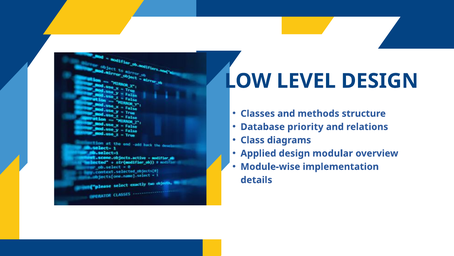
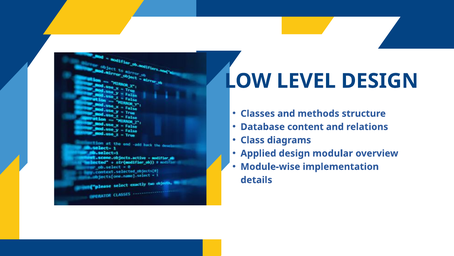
priority: priority -> content
